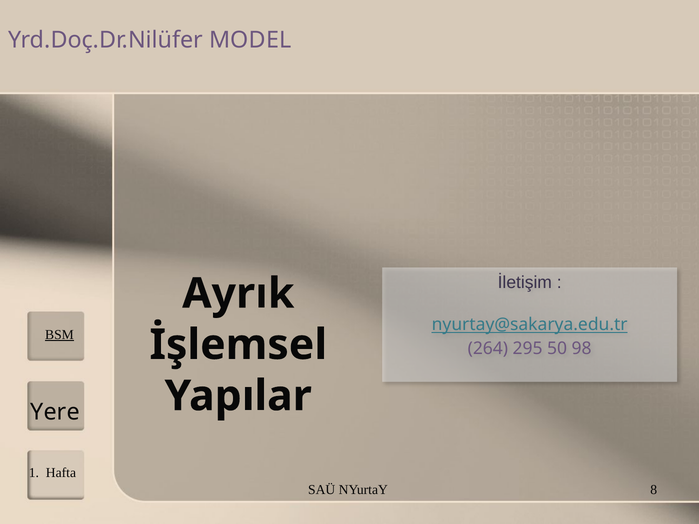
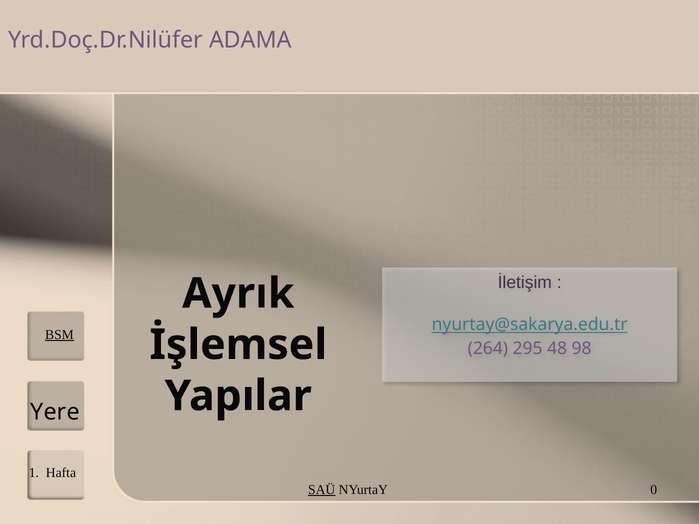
MODEL: MODEL -> ADAMA
50: 50 -> 48
SAÜ underline: none -> present
8: 8 -> 0
